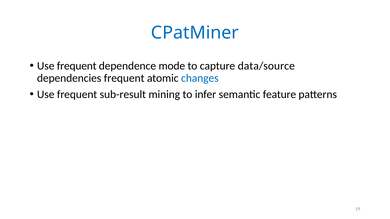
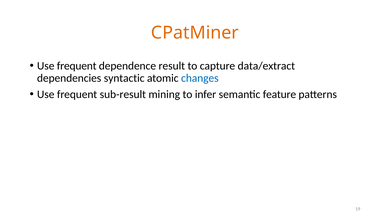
CPatMiner colour: blue -> orange
mode: mode -> result
data/source: data/source -> data/extract
dependencies frequent: frequent -> syntactic
